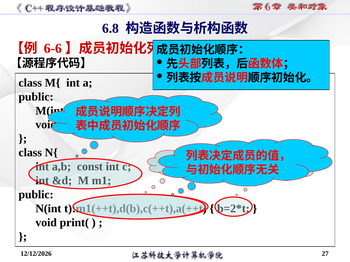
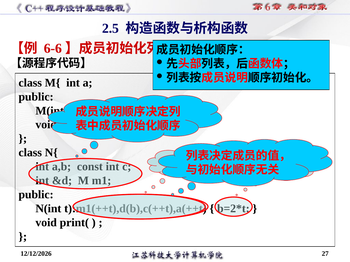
6.8: 6.8 -> 2.5
